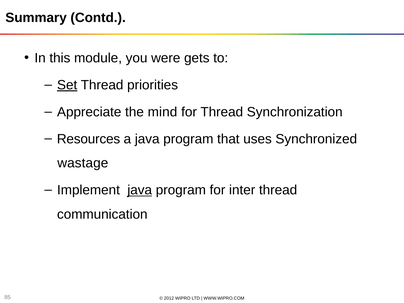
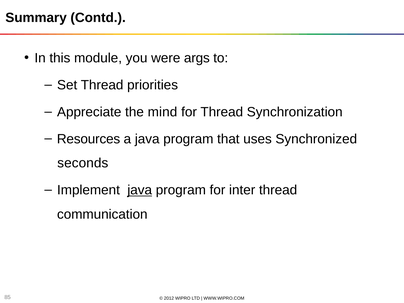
gets: gets -> args
Set underline: present -> none
wastage: wastage -> seconds
